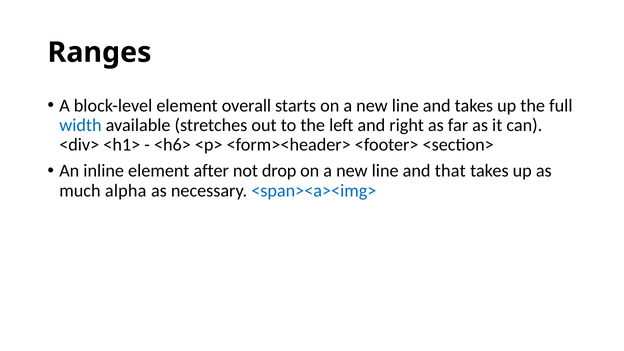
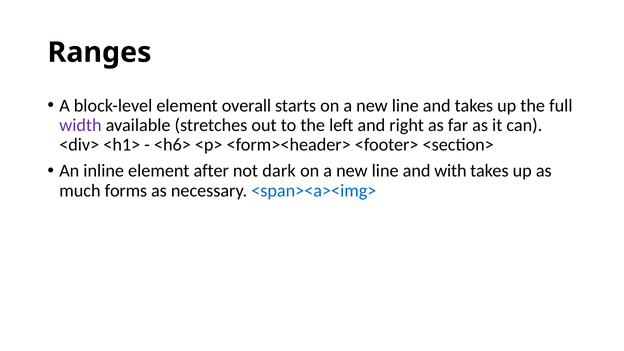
width colour: blue -> purple
drop: drop -> dark
that: that -> with
alpha: alpha -> forms
